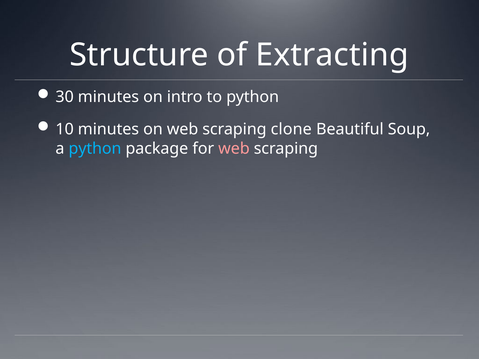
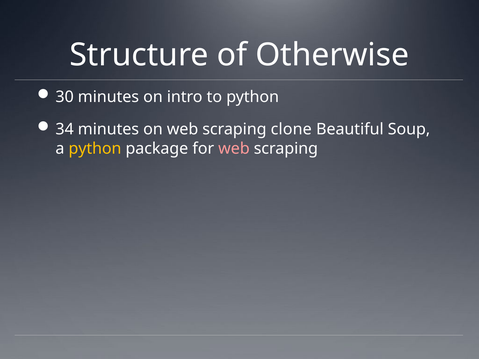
Extracting: Extracting -> Otherwise
10: 10 -> 34
python at (95, 149) colour: light blue -> yellow
